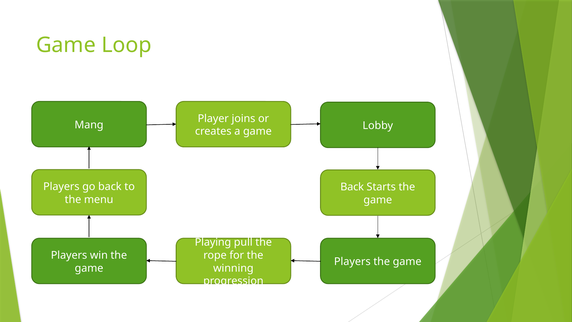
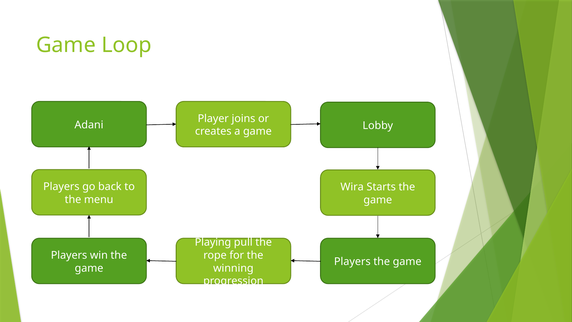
Mang: Mang -> Adani
Back at (352, 187): Back -> Wira
